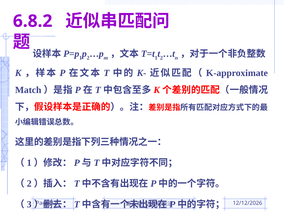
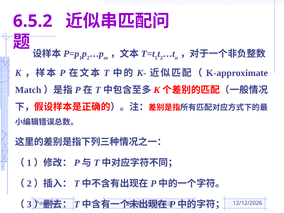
6.8.2: 6.8.2 -> 6.5.2
